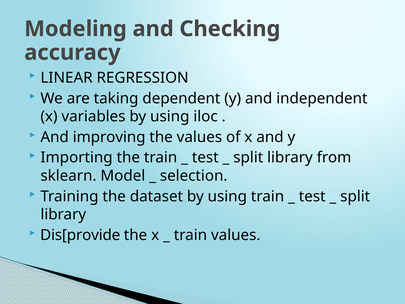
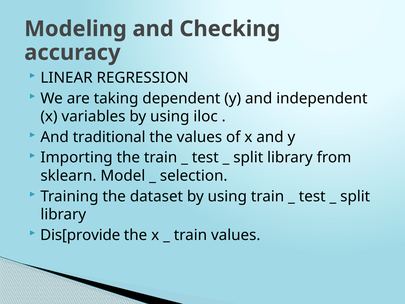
improving: improving -> traditional
